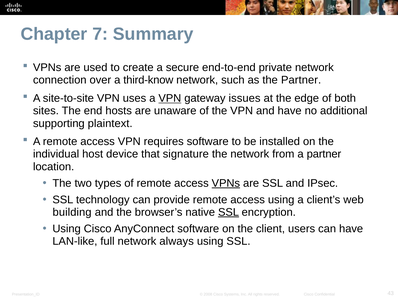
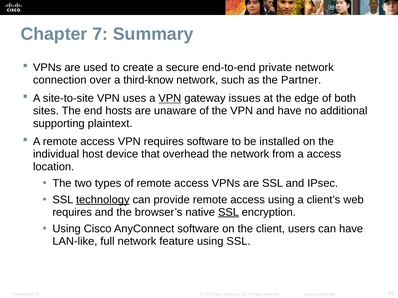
signature: signature -> overhead
a partner: partner -> access
VPNs at (226, 183) underline: present -> none
technology underline: none -> present
building at (72, 213): building -> requires
always: always -> feature
